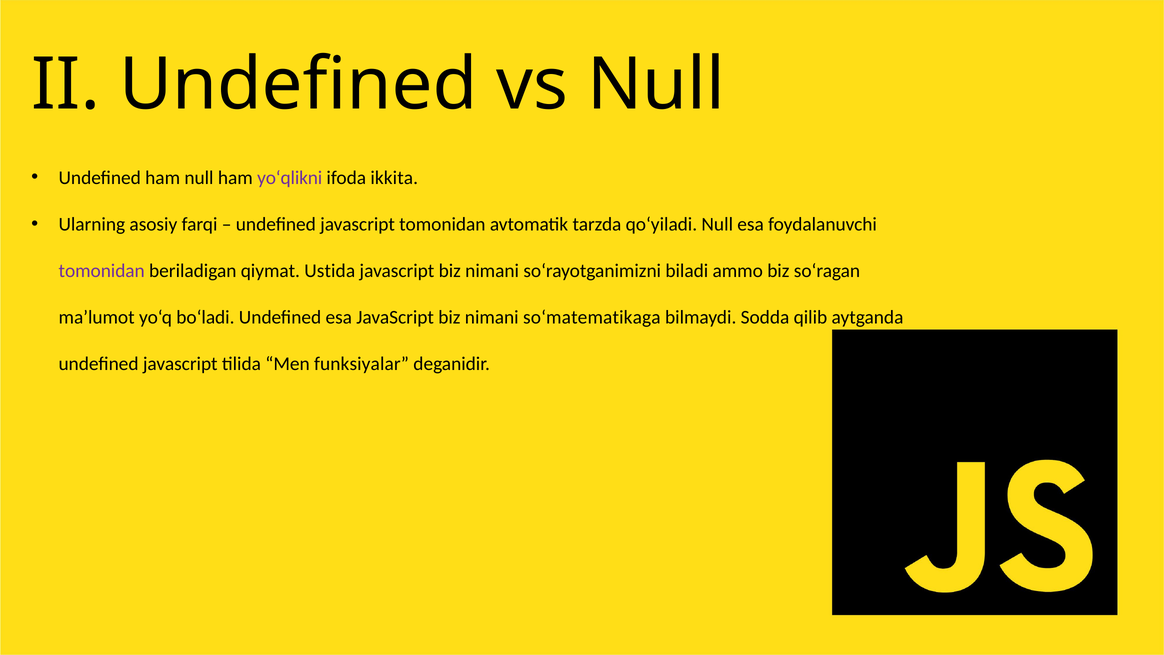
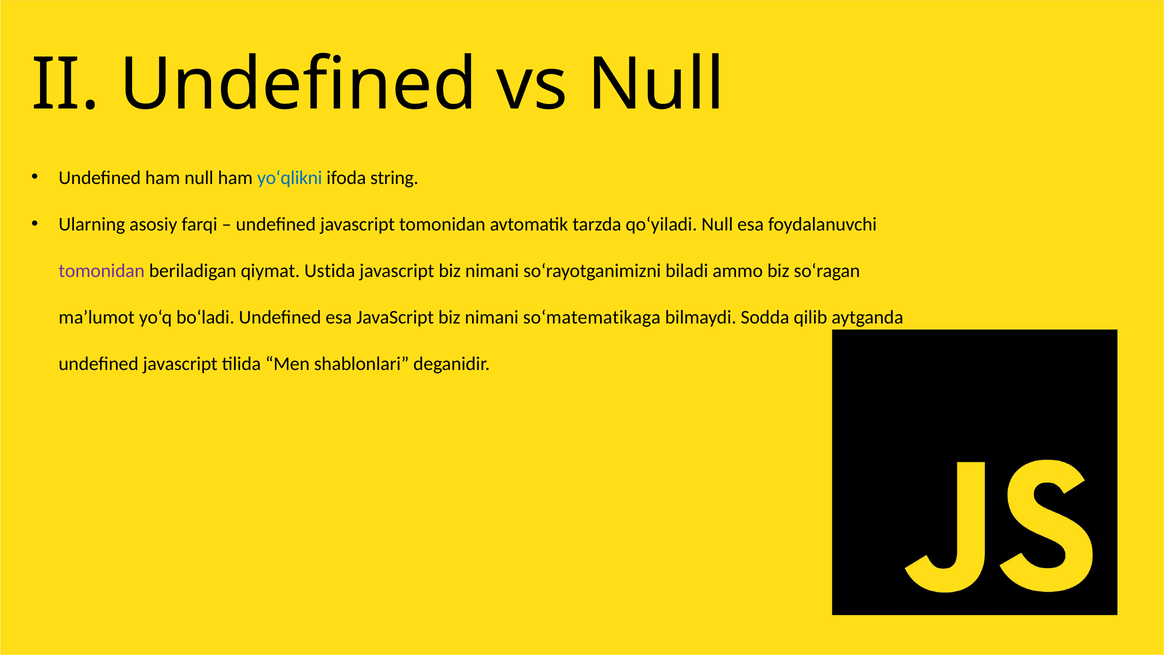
yo‘qlikni colour: purple -> blue
ikkita: ikkita -> string
funksiyalar: funksiyalar -> shablonlari
